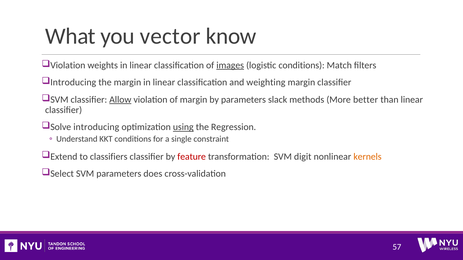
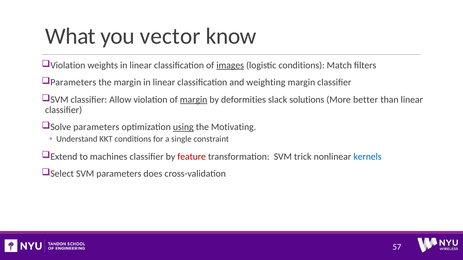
Introducing at (73, 83): Introducing -> Parameters
Allow underline: present -> none
margin at (194, 100) underline: none -> present
by parameters: parameters -> deformities
methods: methods -> solutions
Solve introducing: introducing -> parameters
Regression: Regression -> Motivating
classifiers: classifiers -> machines
digit: digit -> trick
kernels colour: orange -> blue
